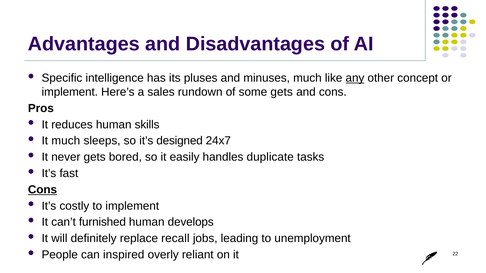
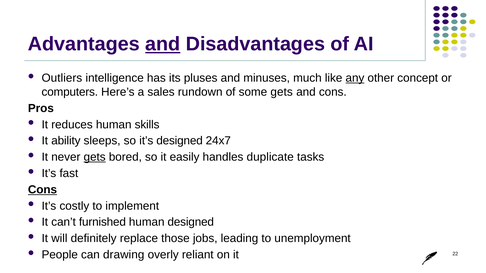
and at (163, 44) underline: none -> present
Specific: Specific -> Outliers
implement at (70, 92): implement -> computers
It much: much -> ability
gets at (95, 157) underline: none -> present
human develops: develops -> designed
recall: recall -> those
inspired: inspired -> drawing
